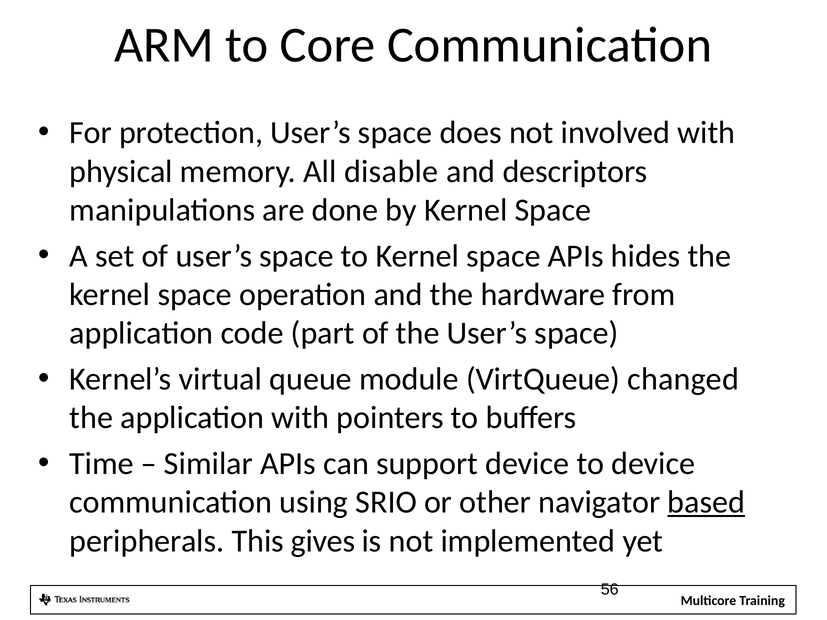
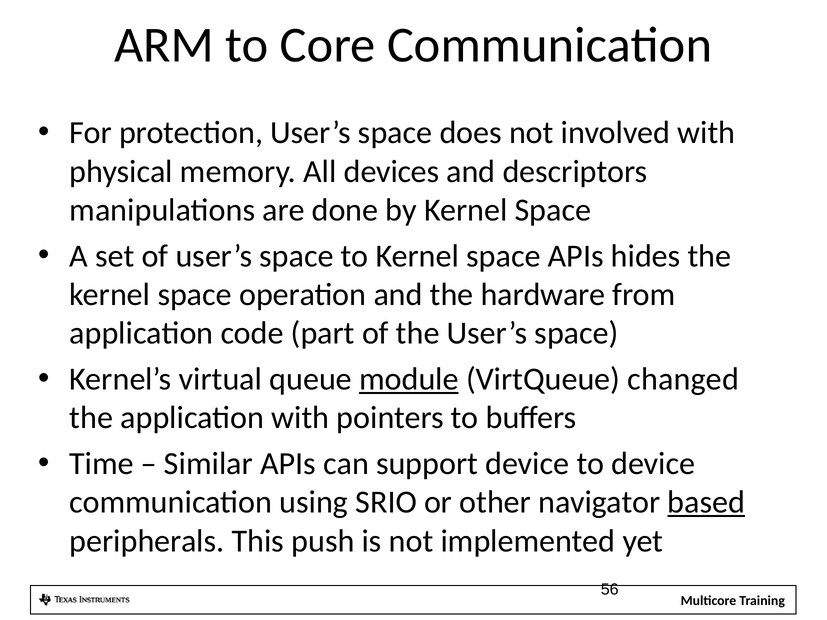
disable: disable -> devices
module underline: none -> present
gives: gives -> push
